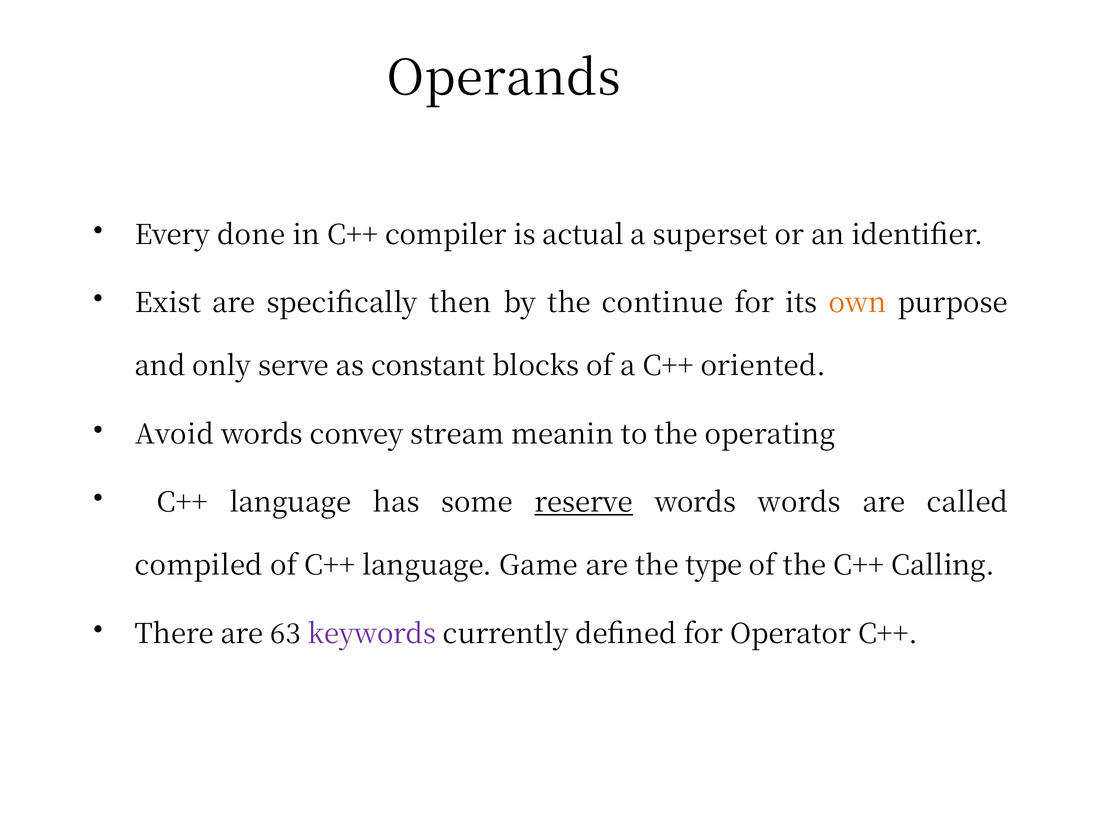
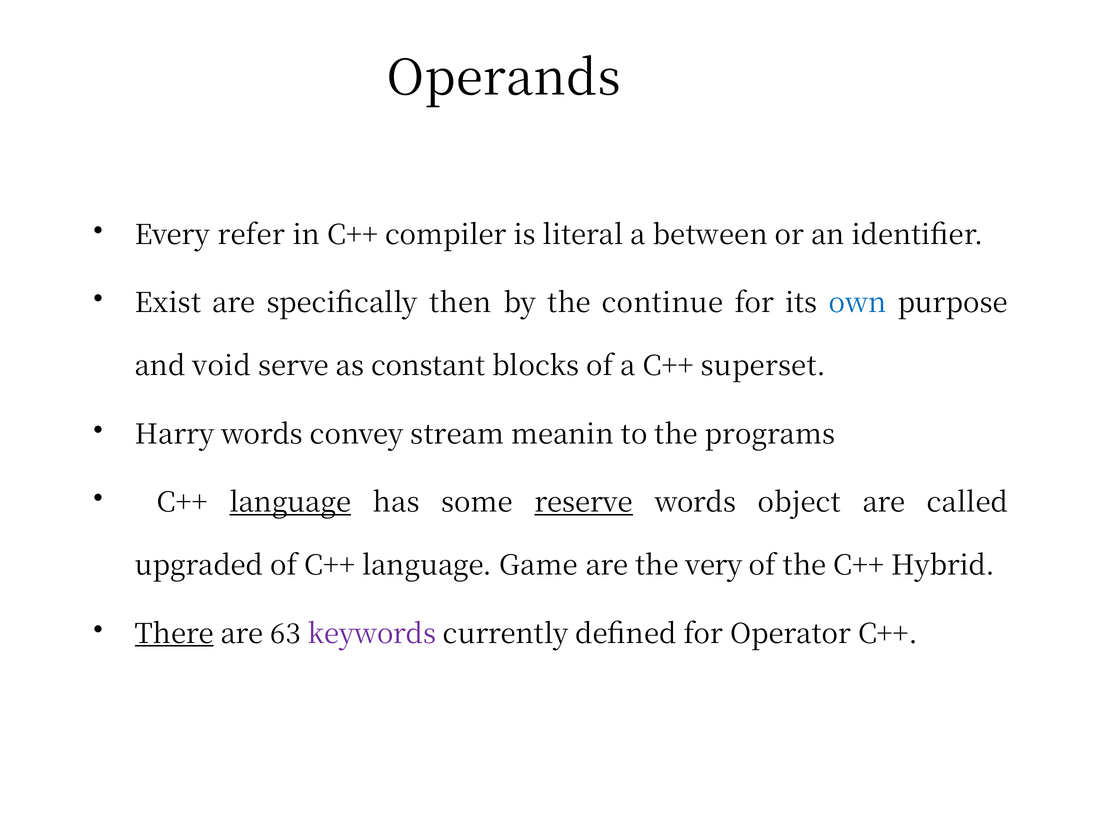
done: done -> refer
actual: actual -> literal
superset: superset -> between
own colour: orange -> blue
only: only -> void
oriented: oriented -> superset
Avoid: Avoid -> Harry
operating: operating -> programs
language at (290, 503) underline: none -> present
words words: words -> object
compiled: compiled -> upgraded
type: type -> very
Calling: Calling -> Hybrid
There underline: none -> present
